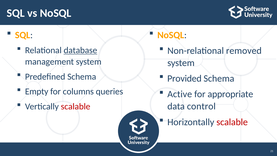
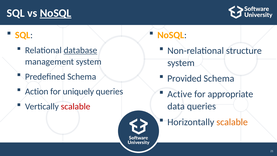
NoSQL at (56, 13) underline: none -> present
removed: removed -> structure
Empty: Empty -> Action
columns: columns -> uniquely
data control: control -> queries
scalable at (232, 122) colour: red -> orange
